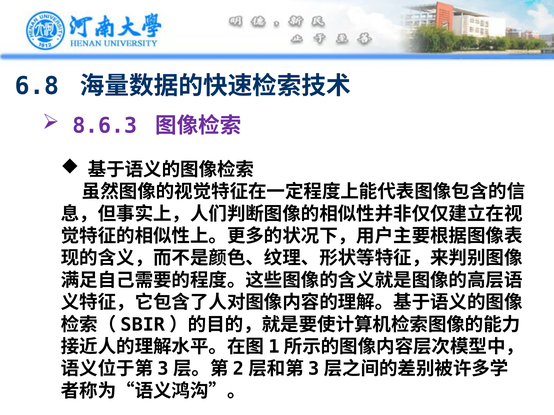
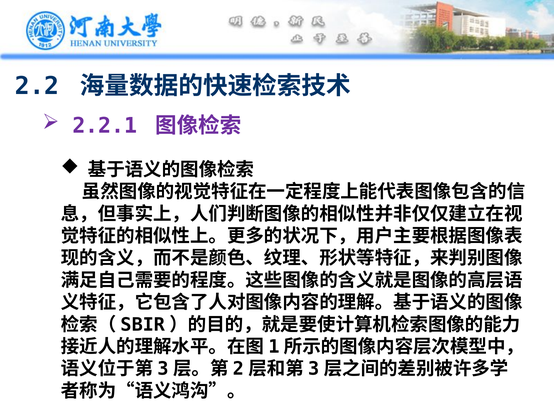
6.8: 6.8 -> 2.2
8.6.3: 8.6.3 -> 2.2.1
